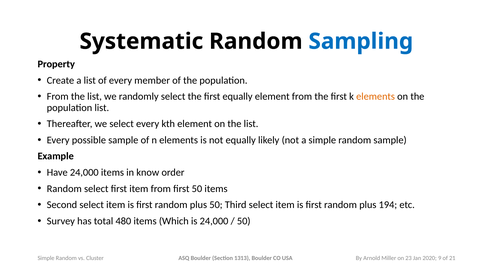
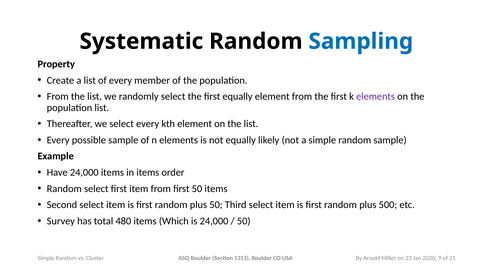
elements at (376, 97) colour: orange -> purple
in know: know -> items
194: 194 -> 500
